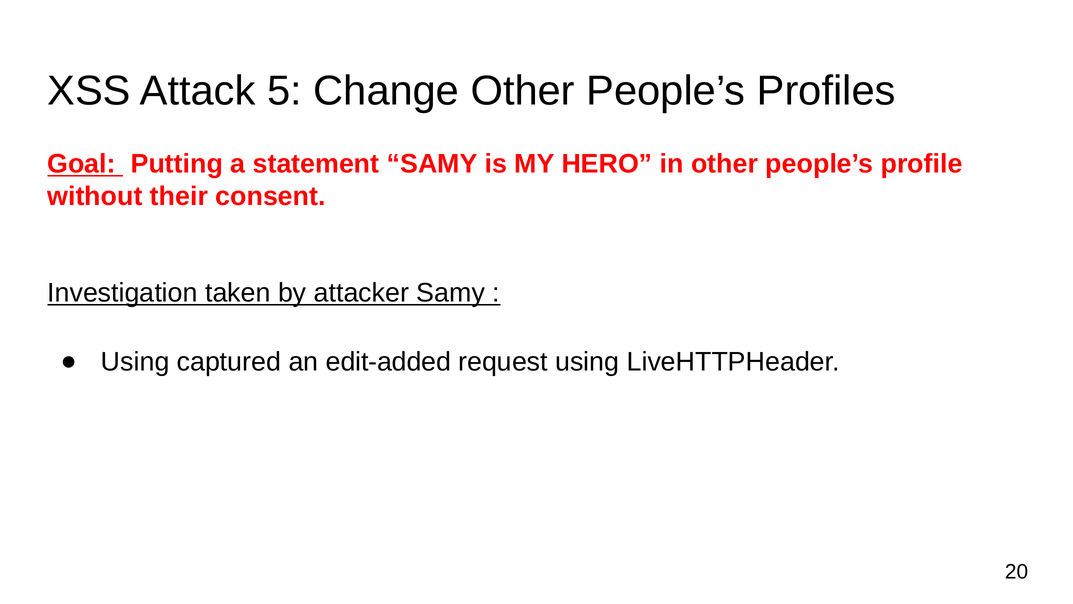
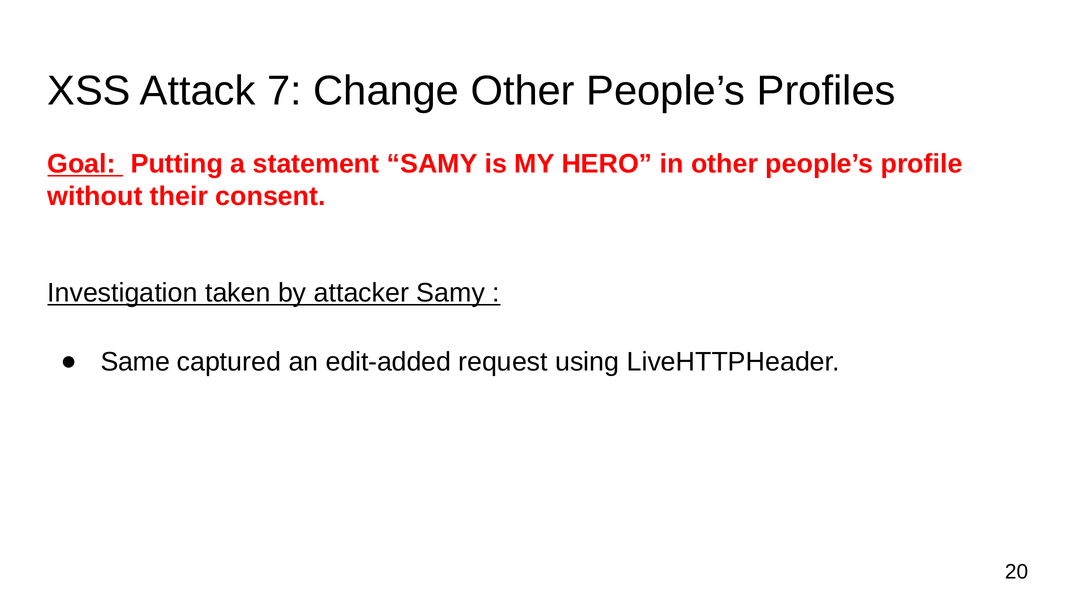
5: 5 -> 7
Using at (135, 362): Using -> Same
